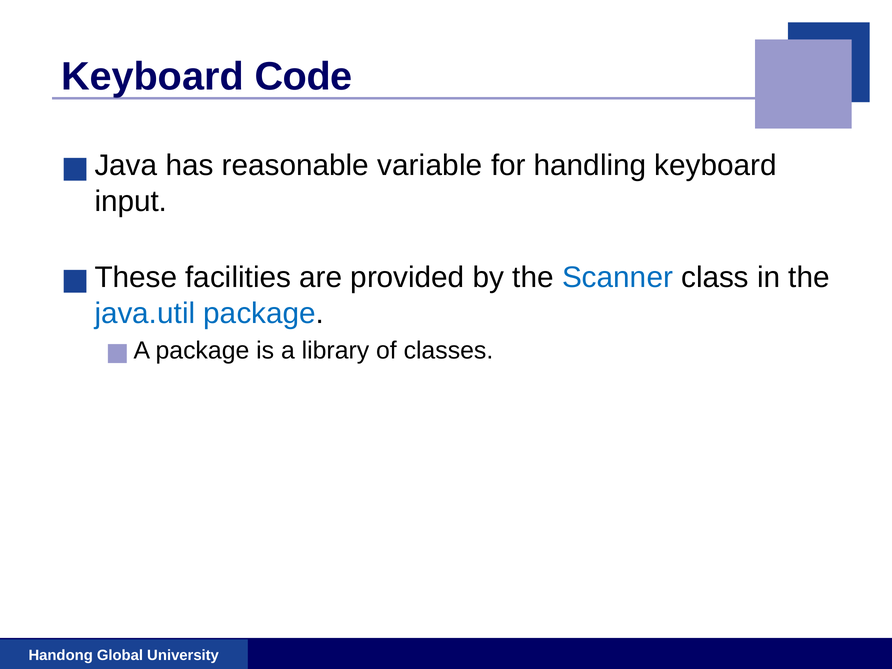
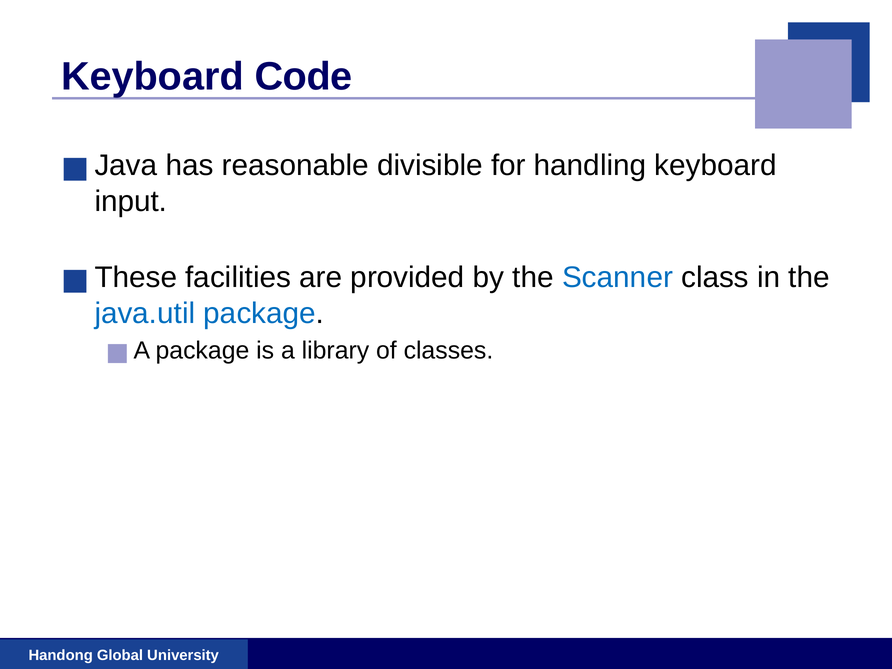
variable: variable -> divisible
